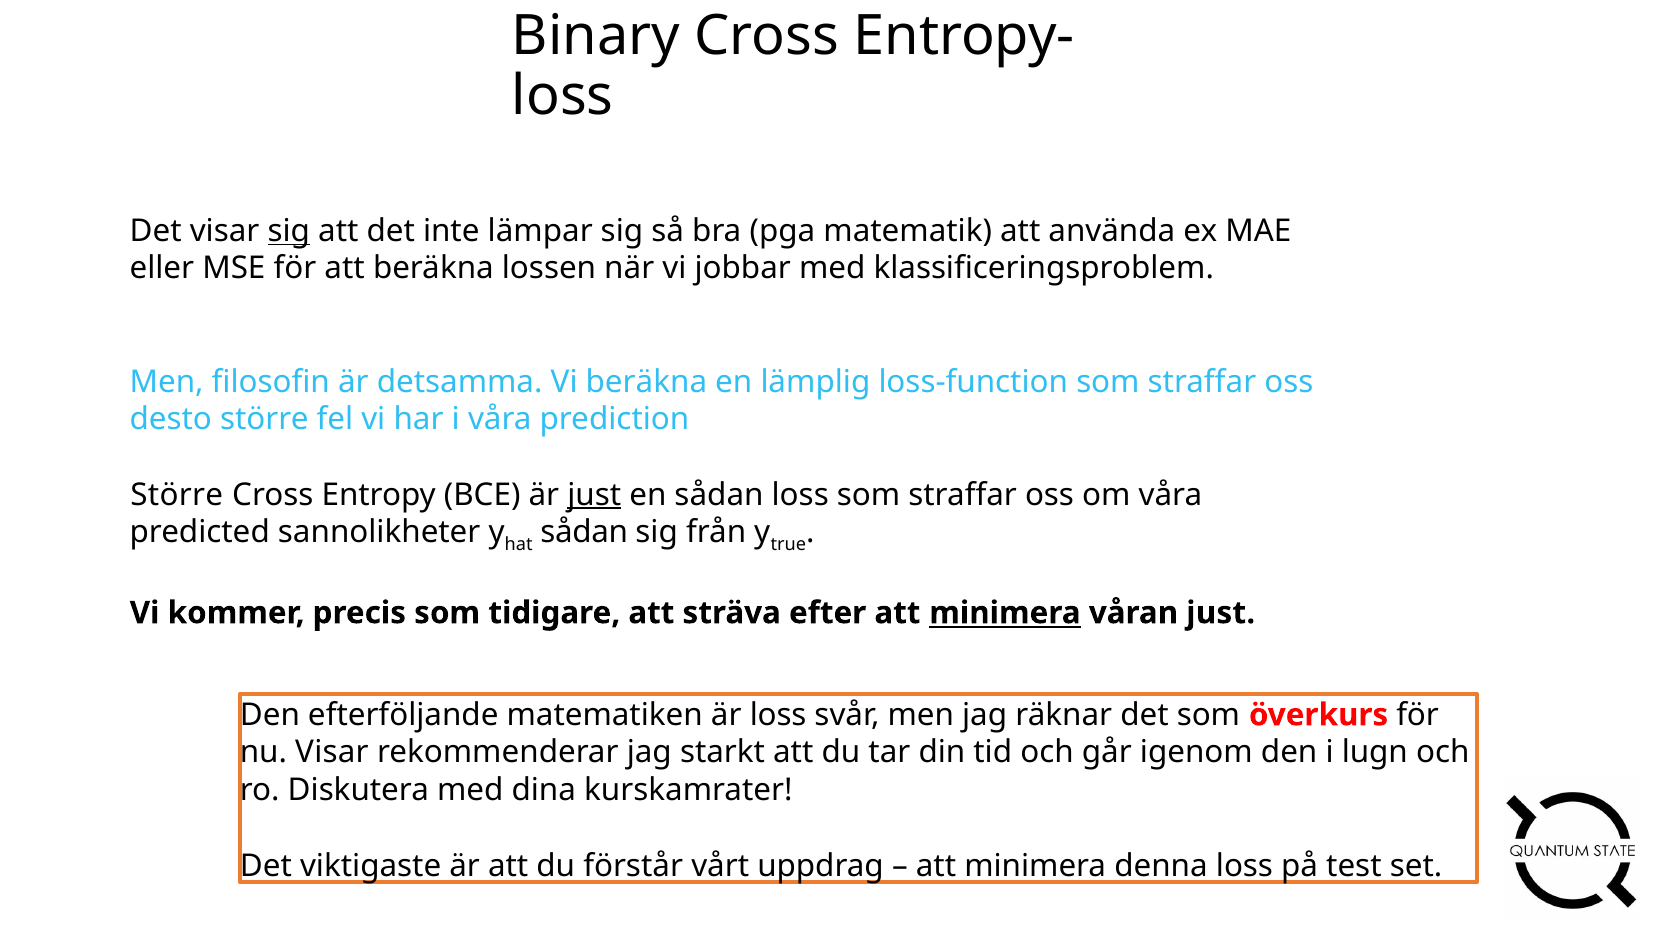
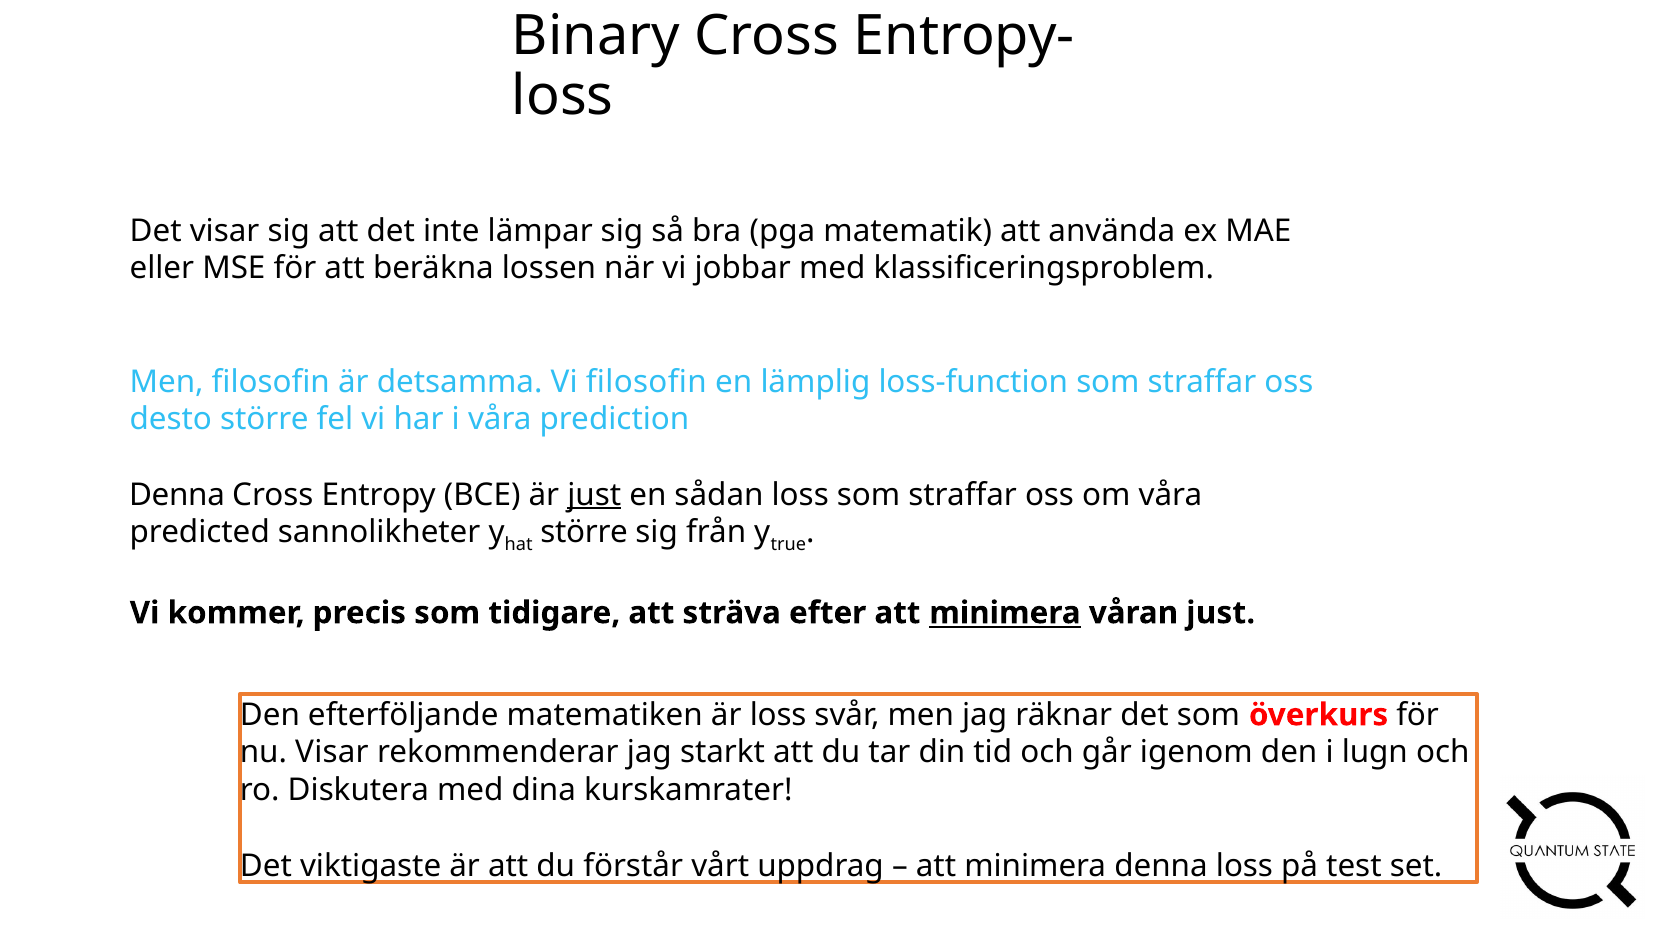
sig at (289, 231) underline: present -> none
Vi beräkna: beräkna -> filosofin
Större at (177, 495): Större -> Denna
sådan at (584, 532): sådan -> större
